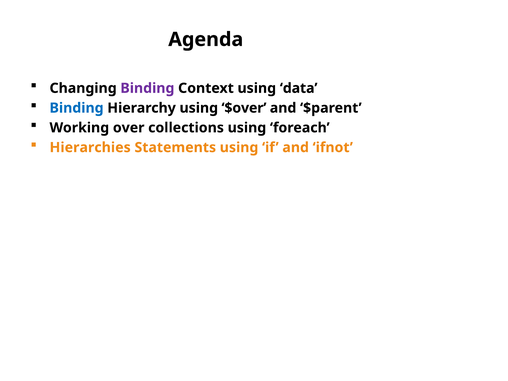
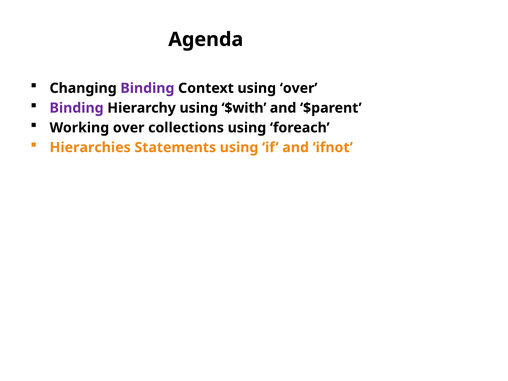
using data: data -> over
Binding at (77, 108) colour: blue -> purple
$over: $over -> $with
